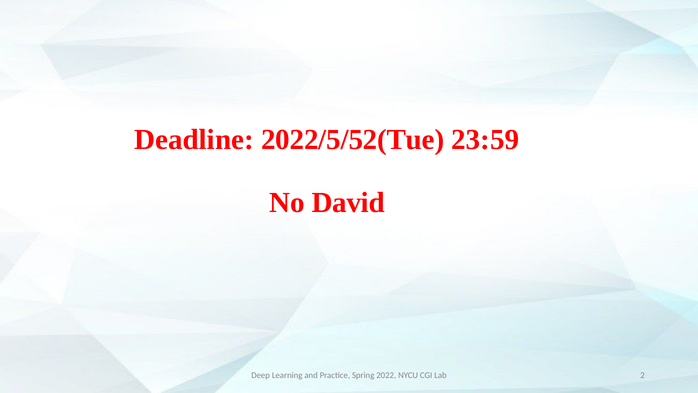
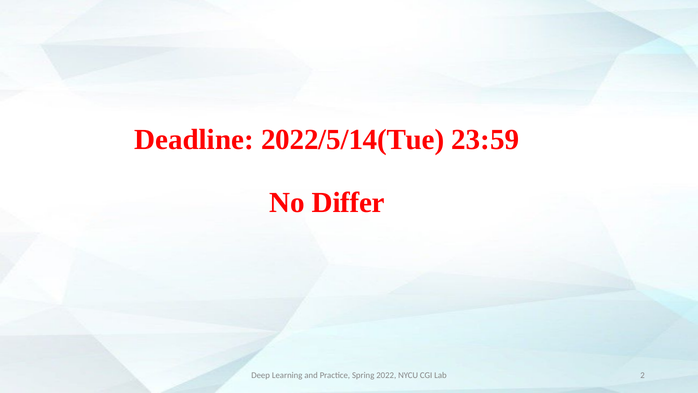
2022/5/52(Tue: 2022/5/52(Tue -> 2022/5/14(Tue
David: David -> Differ
